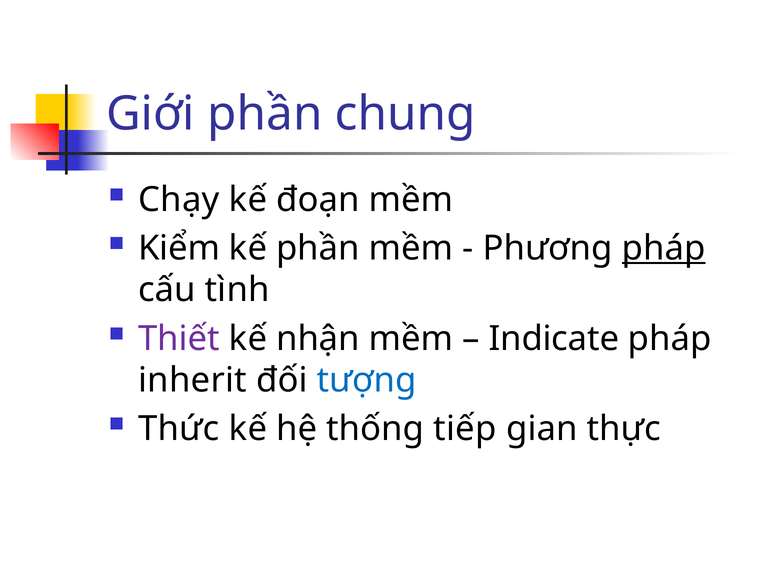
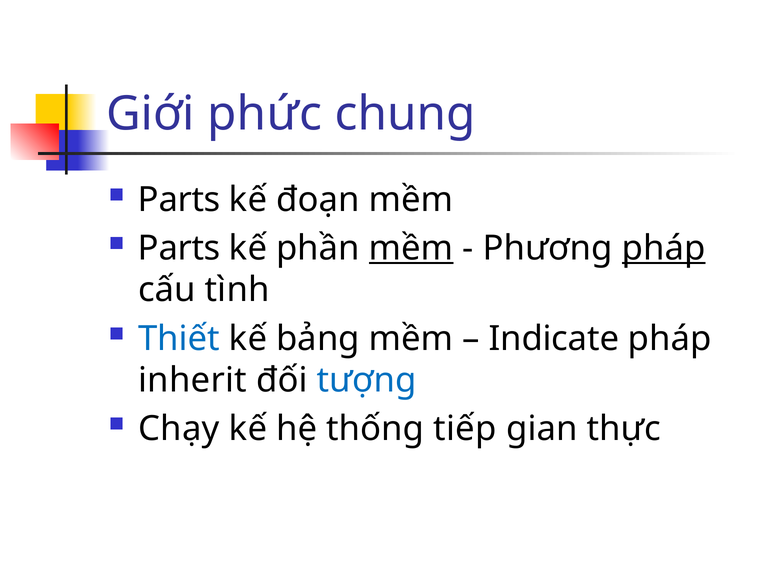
Giới phần: phần -> phức
Chạy at (179, 200): Chạy -> Parts
Kiểm at (179, 248): Kiểm -> Parts
mềm at (411, 248) underline: none -> present
Thiết colour: purple -> blue
nhận: nhận -> bảng
Thức: Thức -> Chạy
